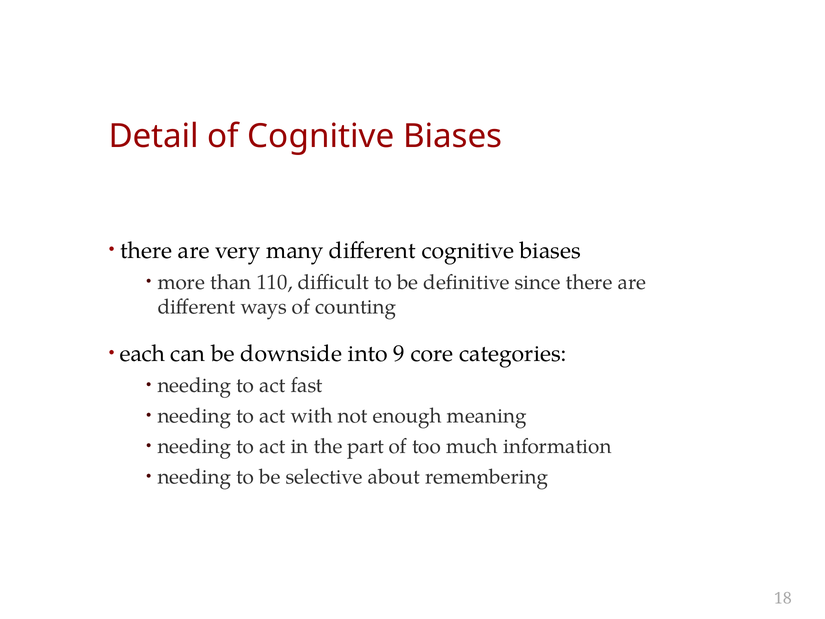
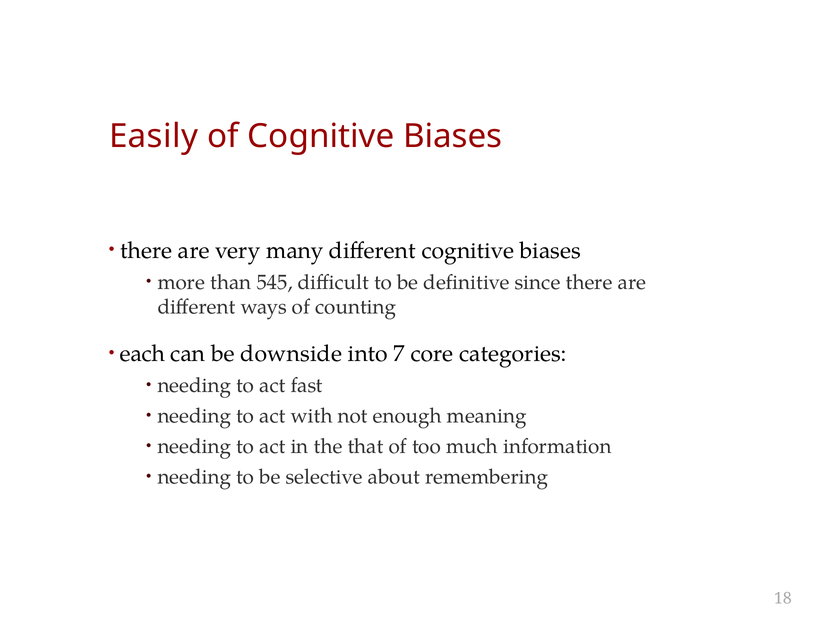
Detail: Detail -> Easily
110: 110 -> 545
9: 9 -> 7
part: part -> that
